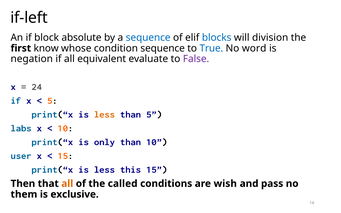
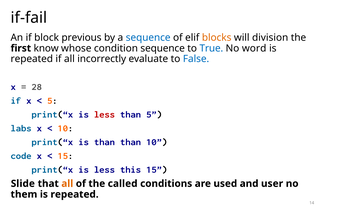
if-left: if-left -> if-fail
absolute: absolute -> previous
blocks colour: blue -> orange
negation at (32, 59): negation -> repeated
equivalent: equivalent -> incorrectly
False colour: purple -> blue
24: 24 -> 28
less at (104, 114) colour: orange -> red
is only: only -> than
user: user -> code
Then: Then -> Slide
wish: wish -> used
pass: pass -> user
exclusive at (75, 194): exclusive -> repeated
